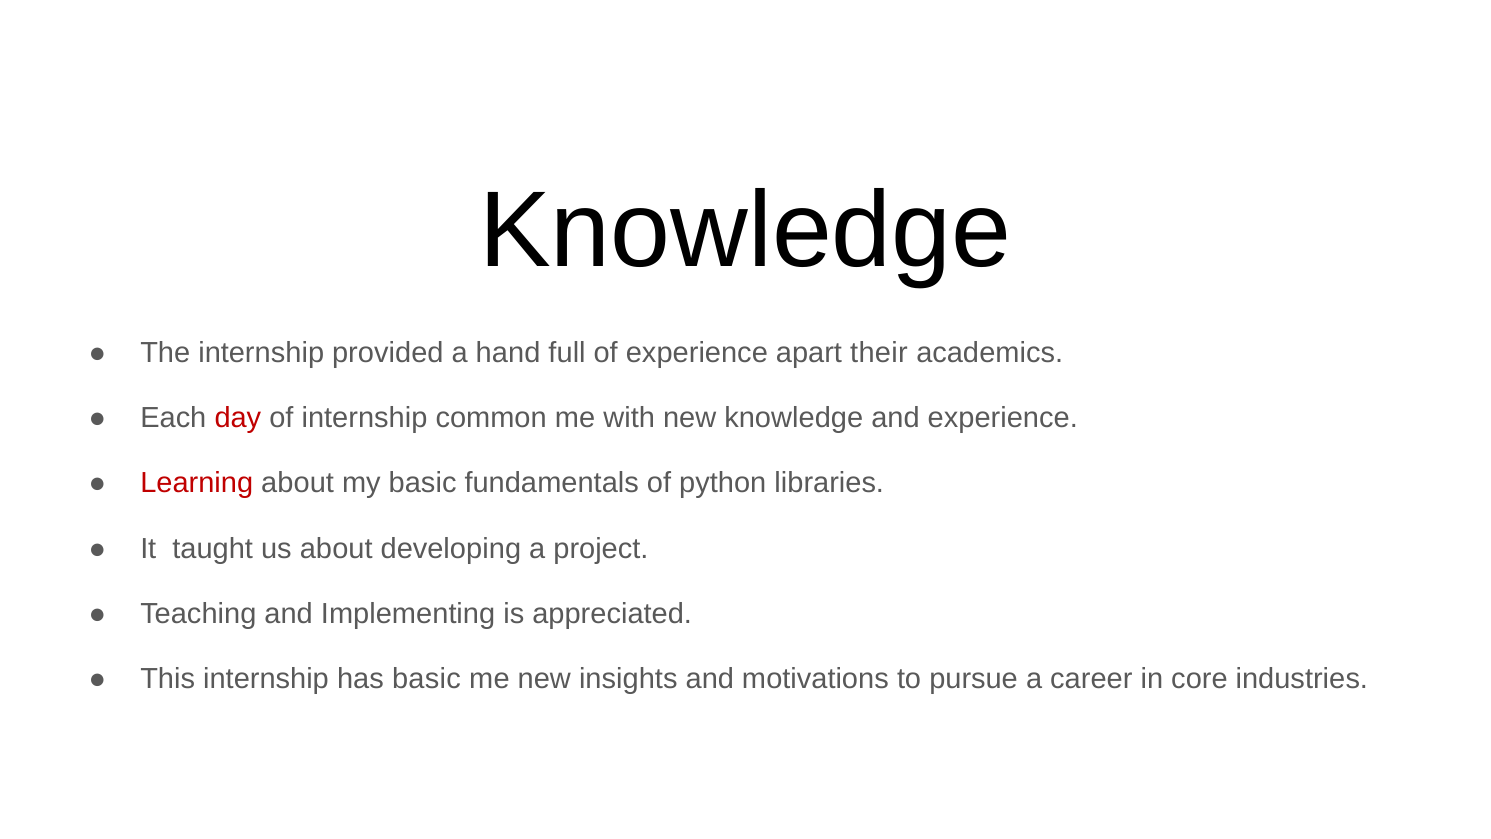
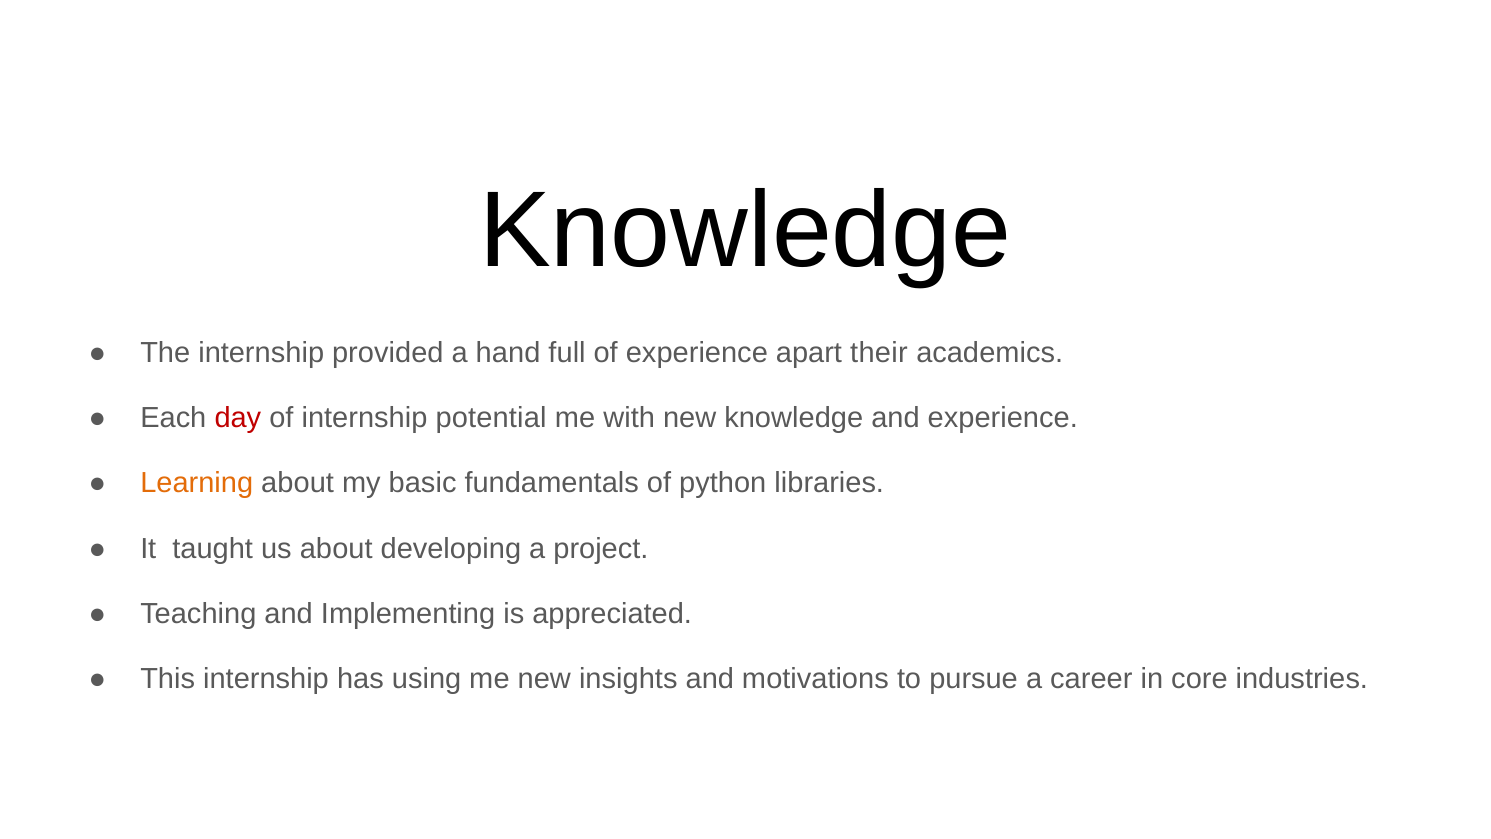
common: common -> potential
Learning colour: red -> orange
has basic: basic -> using
